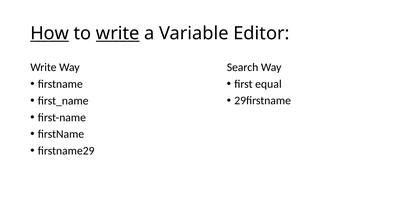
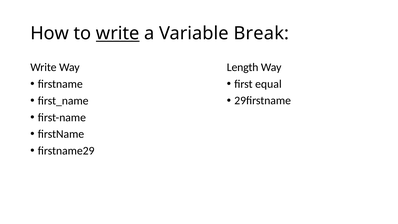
How underline: present -> none
Editor: Editor -> Break
Search: Search -> Length
